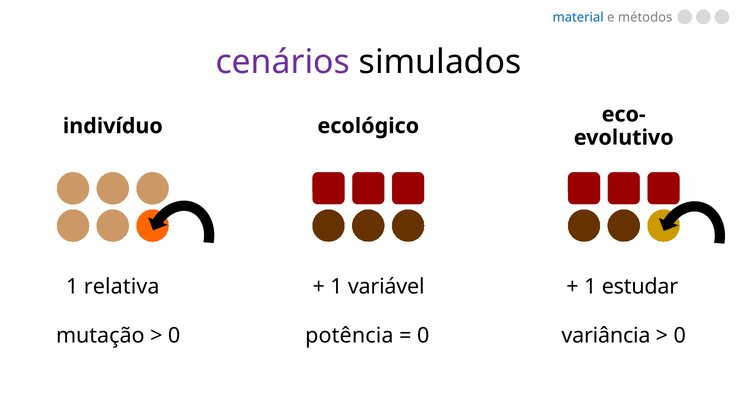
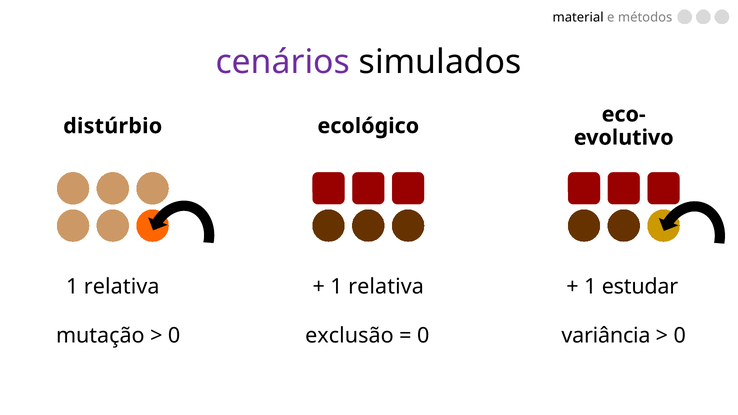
material colour: blue -> black
indivíduo: indivíduo -> distúrbio
variável at (386, 287): variável -> relativa
potência: potência -> exclusão
